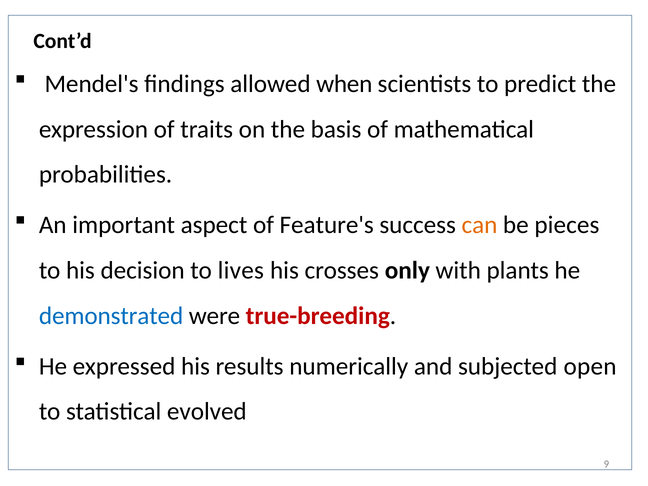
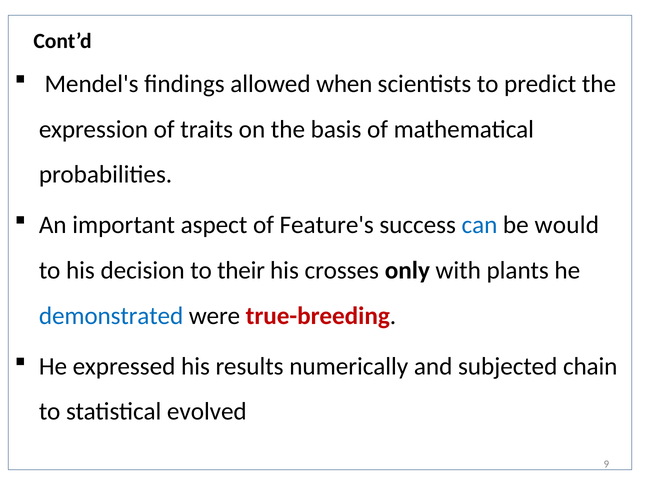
can colour: orange -> blue
pieces: pieces -> would
lives: lives -> their
open: open -> chain
